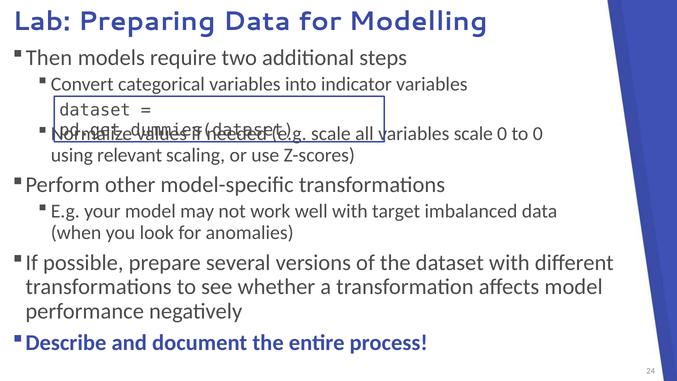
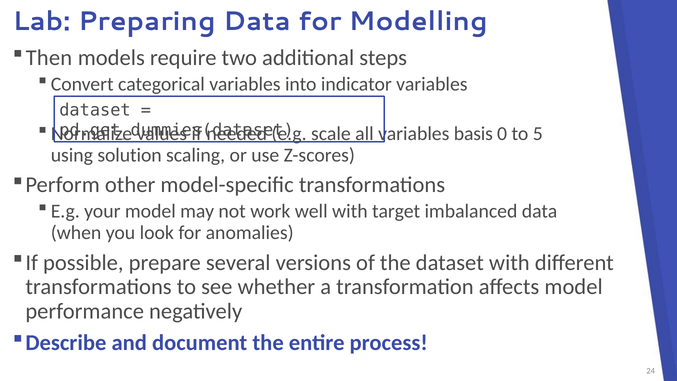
variables scale: scale -> basis
to 0: 0 -> 5
relevant: relevant -> solution
